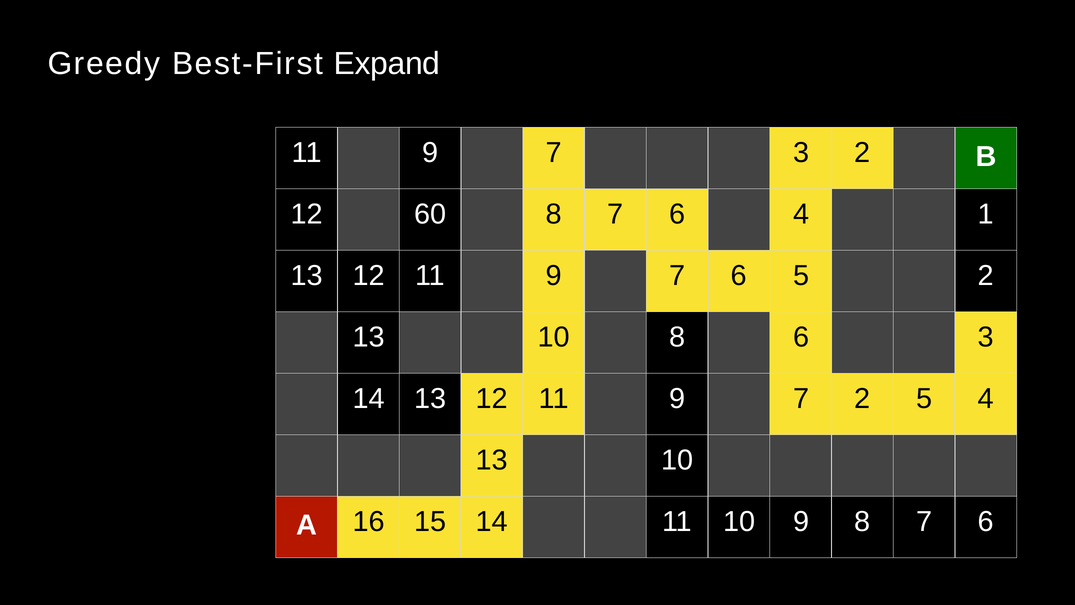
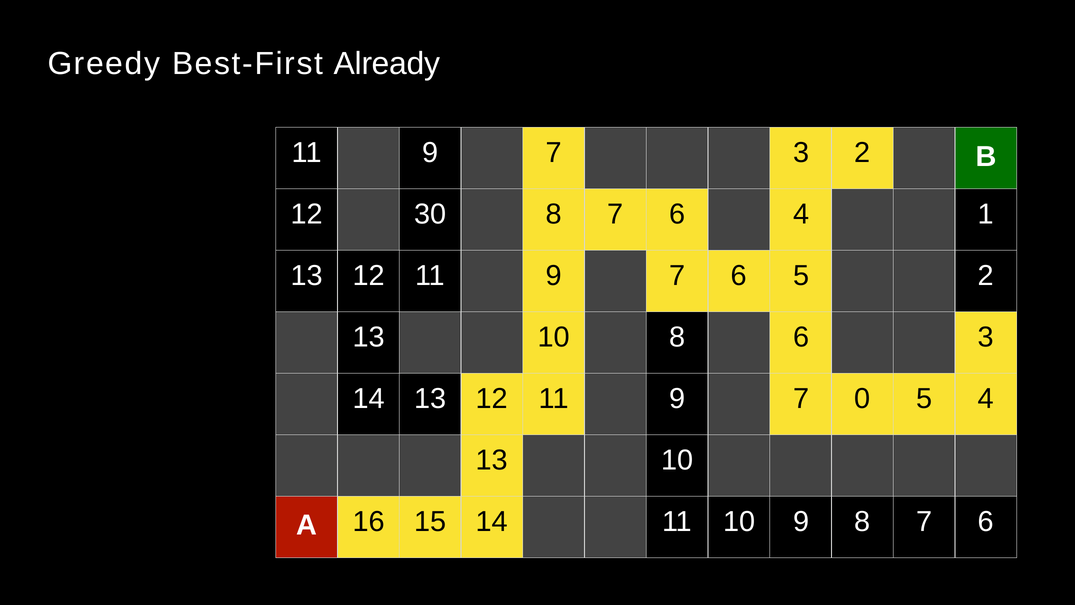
Expand: Expand -> Already
60: 60 -> 30
7 2: 2 -> 0
